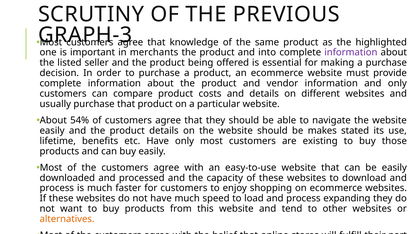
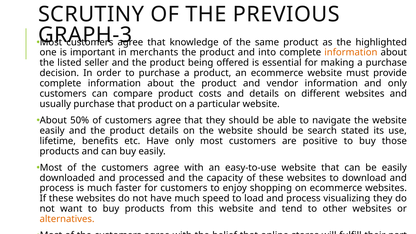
information at (351, 53) colour: purple -> orange
54%: 54% -> 50%
makes: makes -> search
existing: existing -> positive
expanding: expanding -> visualizing
